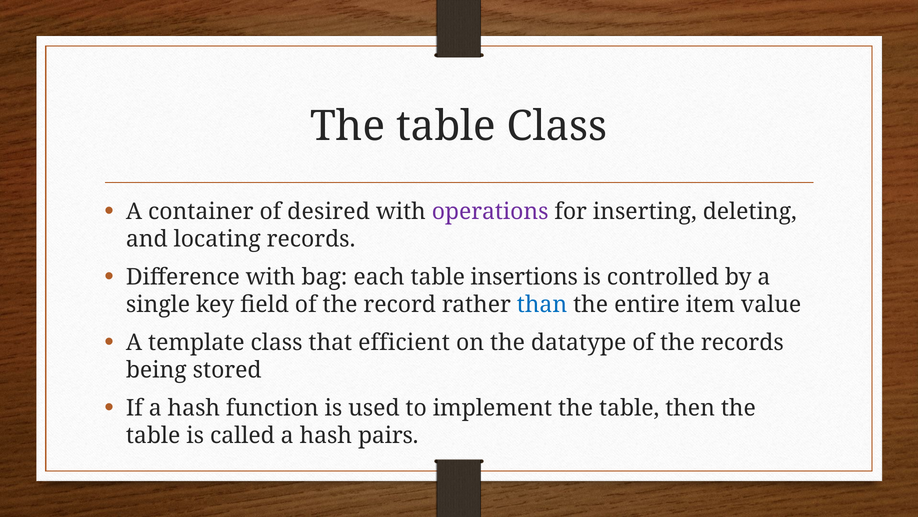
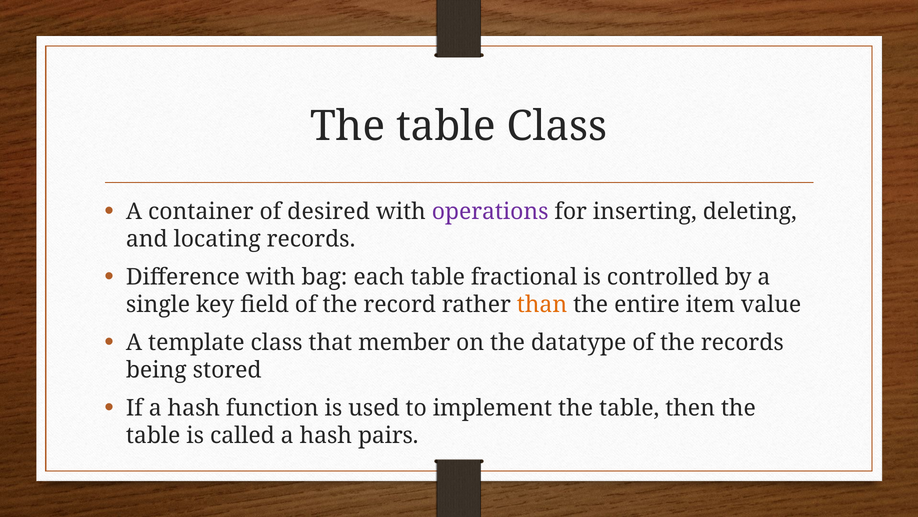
insertions: insertions -> fractional
than colour: blue -> orange
efficient: efficient -> member
